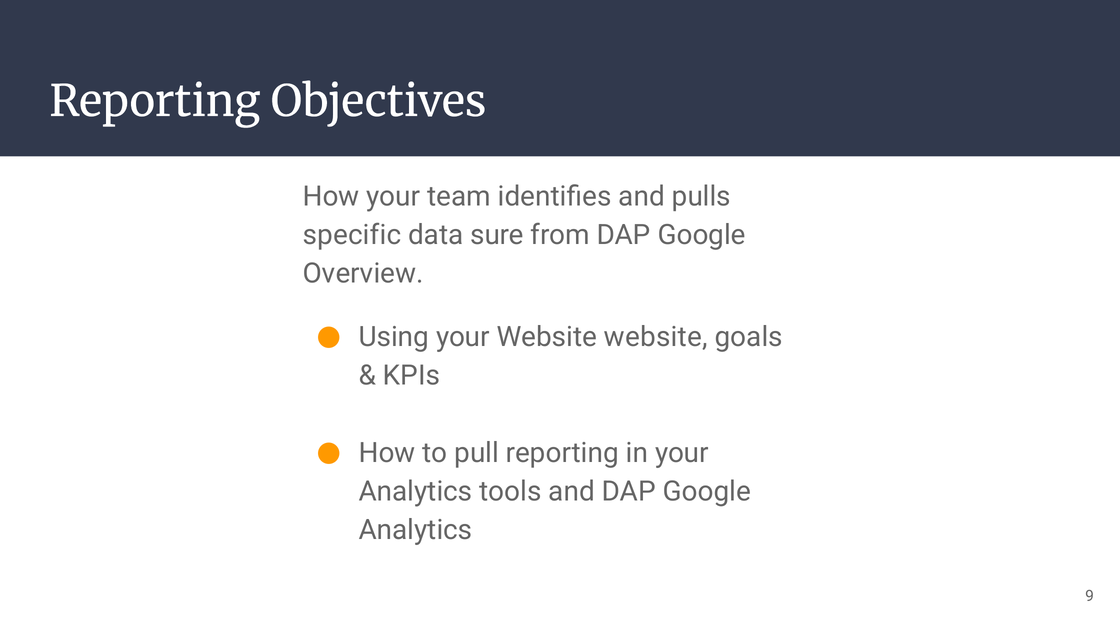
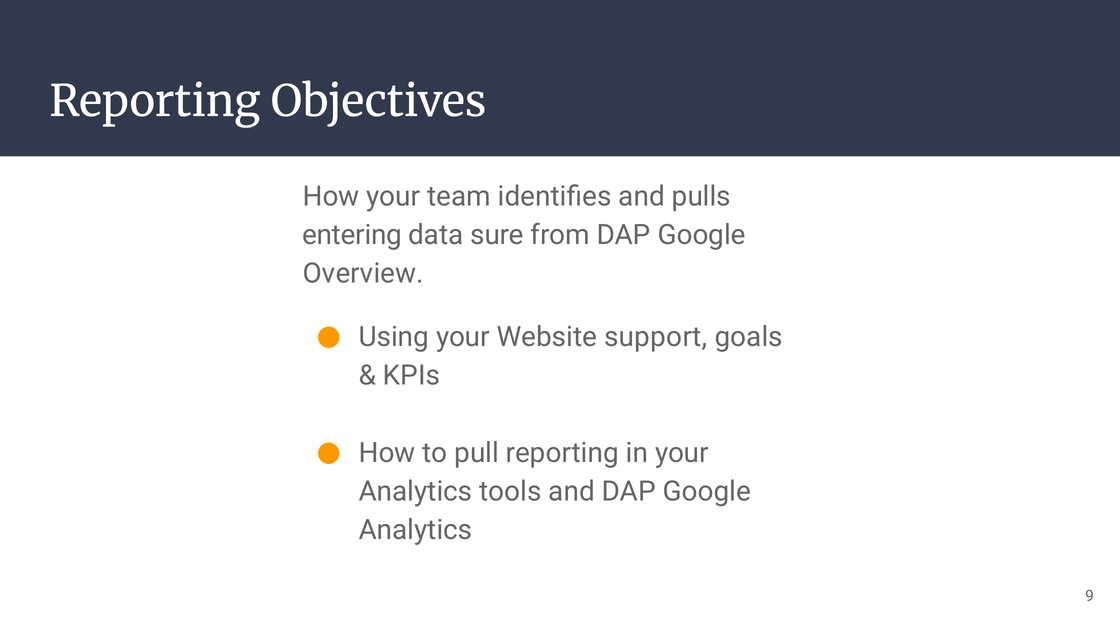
specific: specific -> entering
Website website: website -> support
